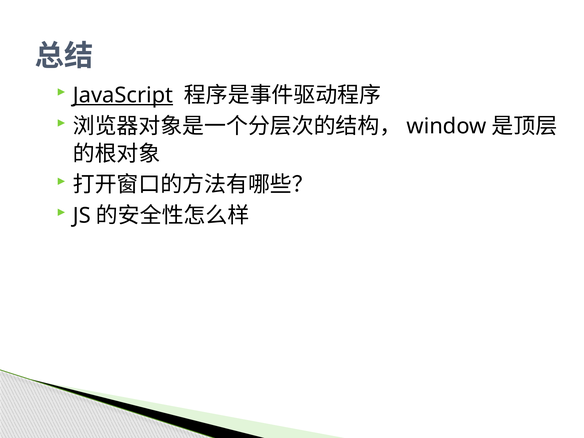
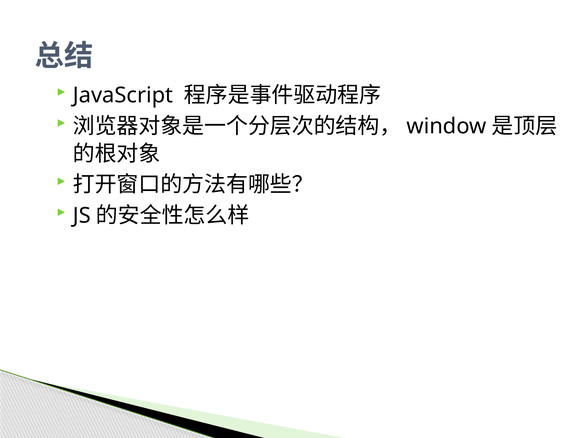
JavaScript underline: present -> none
